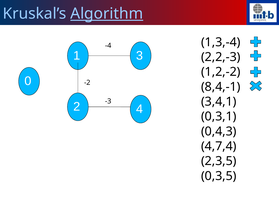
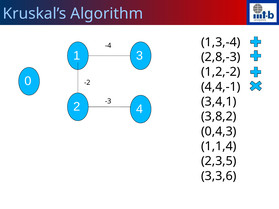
Algorithm underline: present -> none
2,2,-3: 2,2,-3 -> 2,8,-3
8,4,-1: 8,4,-1 -> 4,4,-1
0,3,1: 0,3,1 -> 3,8,2
4,7,4: 4,7,4 -> 1,1,4
0,3,5: 0,3,5 -> 3,3,6
